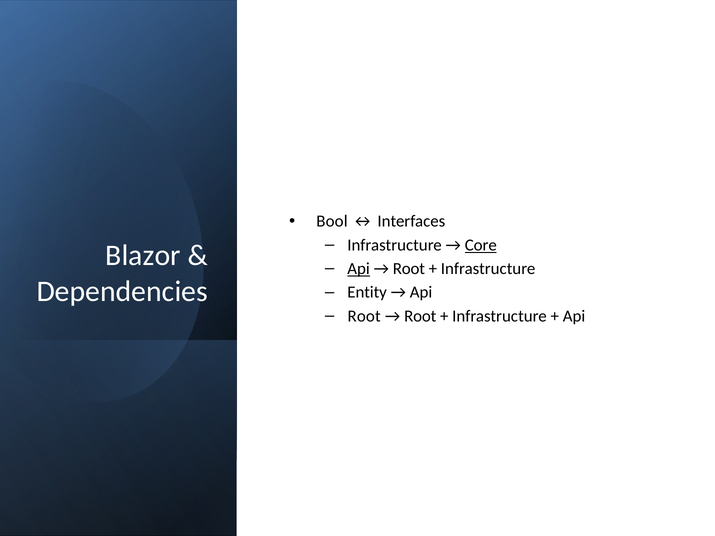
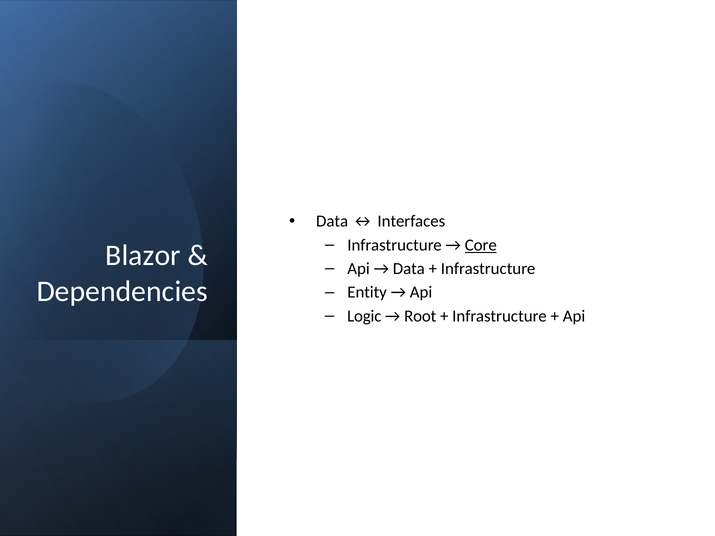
Bool at (332, 221): Bool -> Data
Api at (359, 269) underline: present -> none
Root at (409, 269): Root -> Data
Root at (364, 316): Root -> Logic
